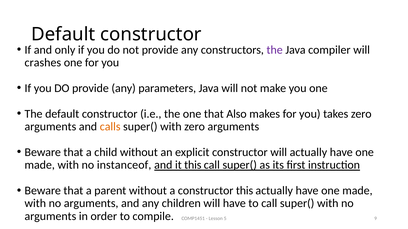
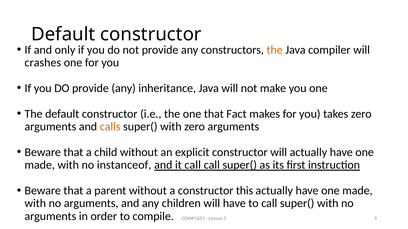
the at (275, 50) colour: purple -> orange
parameters: parameters -> inheritance
Also: Also -> Fact
it this: this -> call
